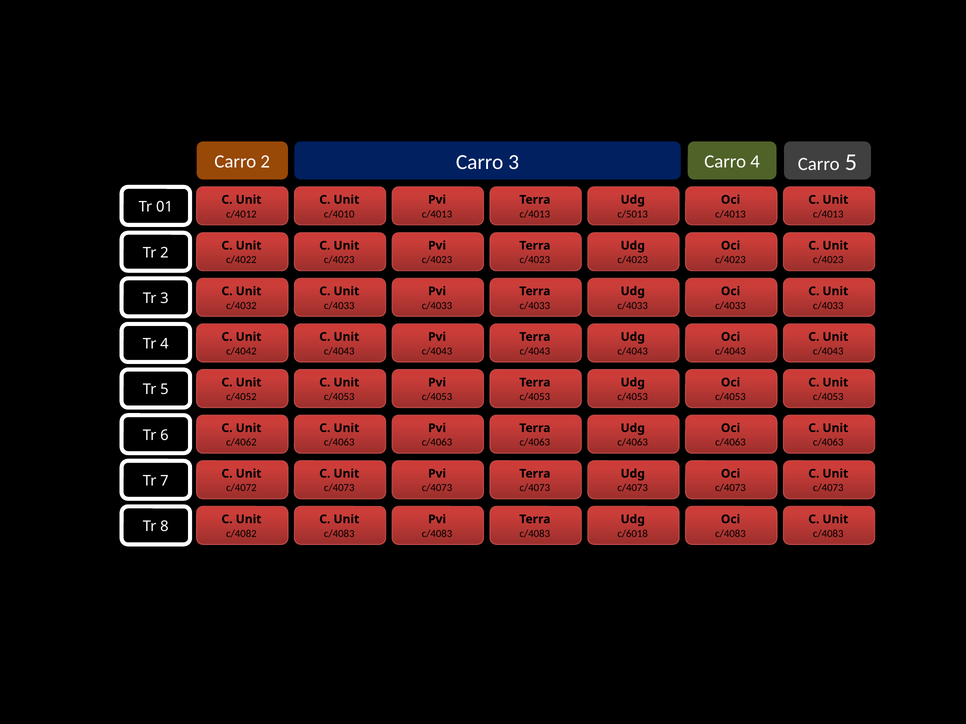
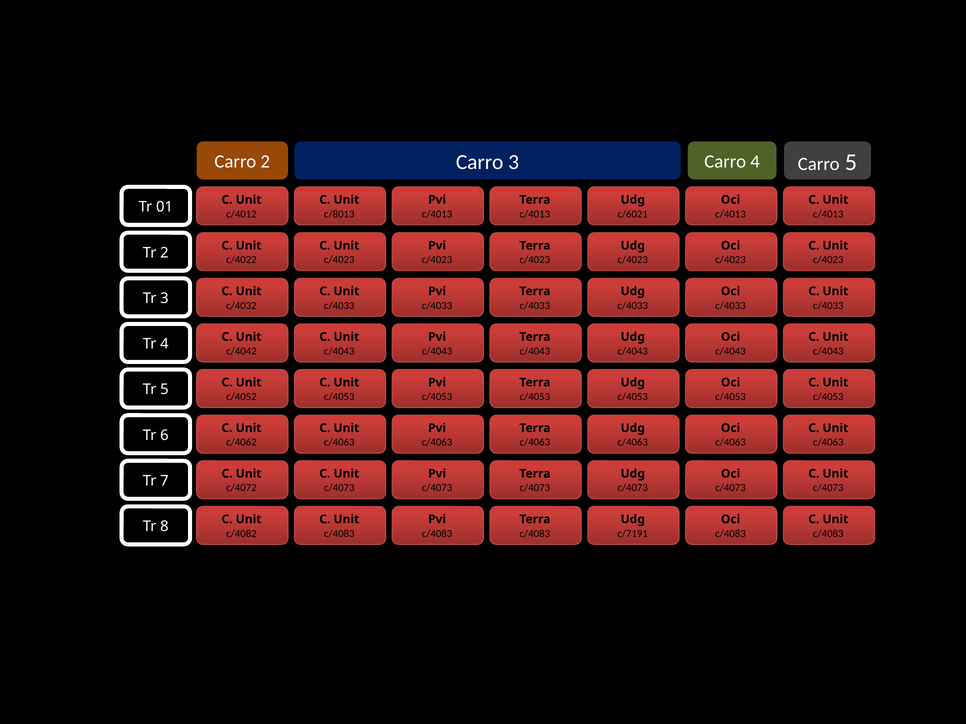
c/4010: c/4010 -> c/8013
c/5013: c/5013 -> c/6021
c/6018: c/6018 -> c/7191
